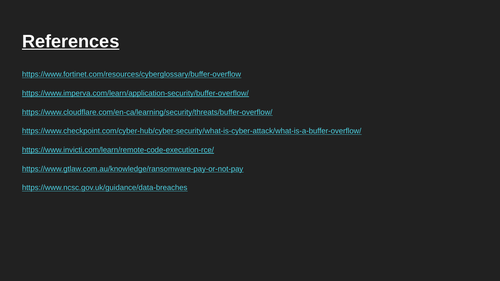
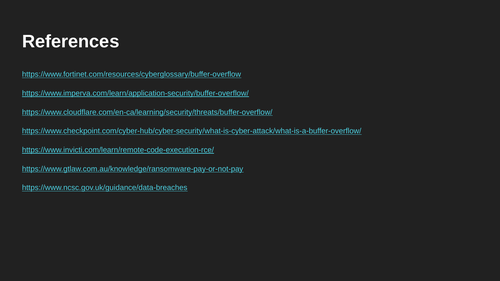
References underline: present -> none
